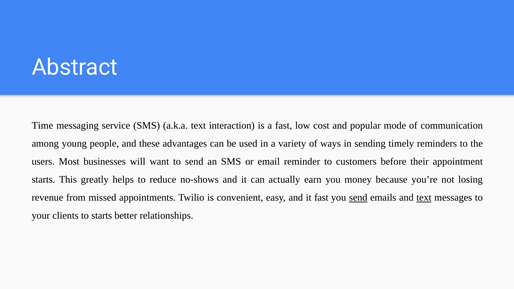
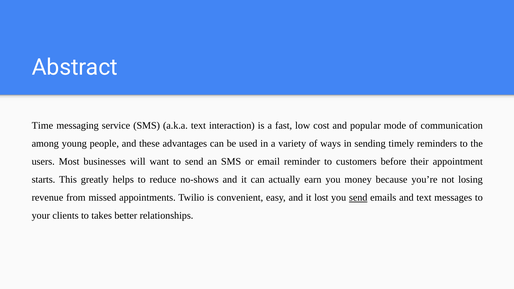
it fast: fast -> lost
text at (424, 198) underline: present -> none
to starts: starts -> takes
